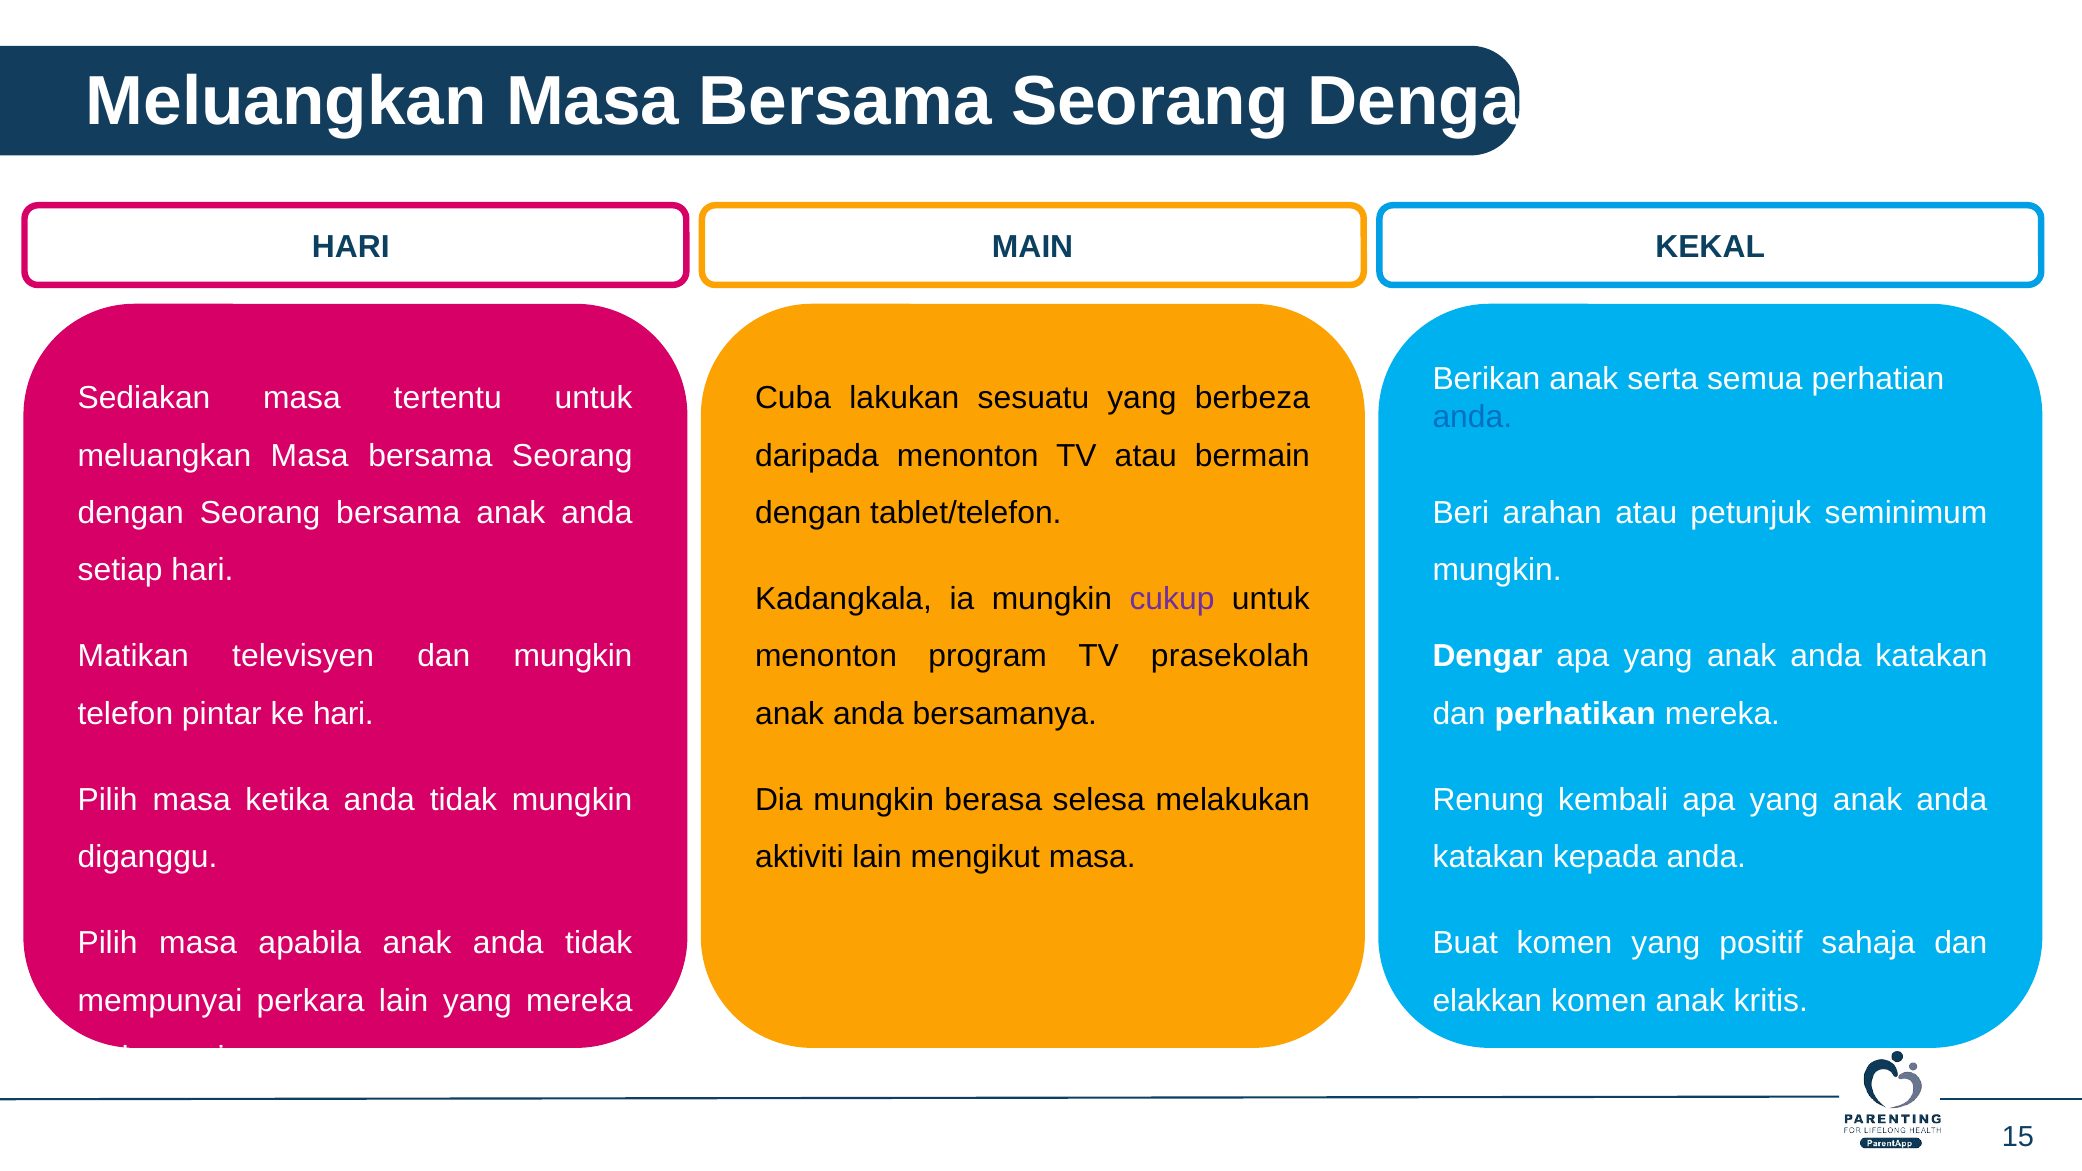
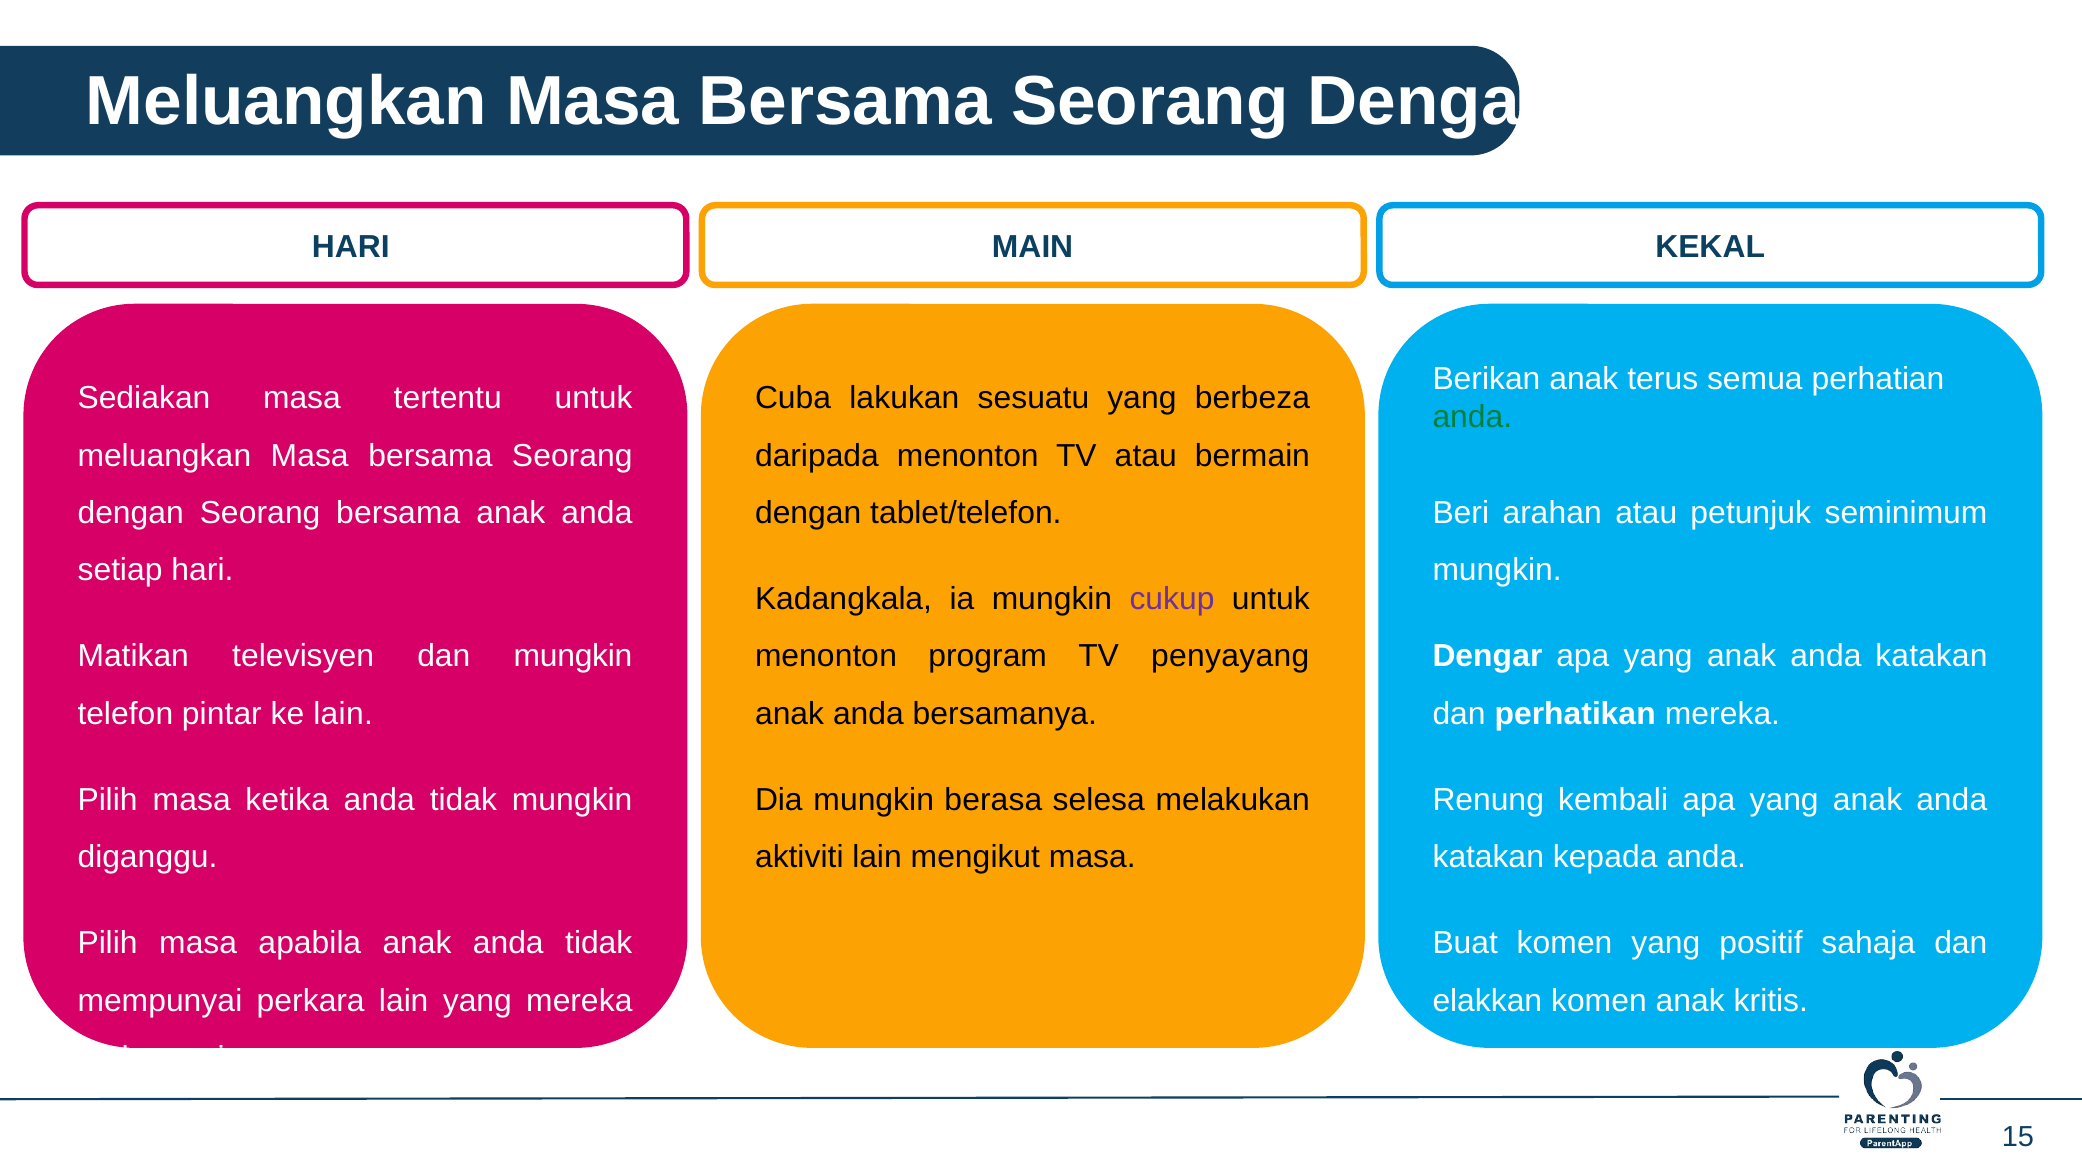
serta: serta -> terus
anda at (1472, 418) colour: blue -> green
prasekolah: prasekolah -> penyayang
ke hari: hari -> lain
